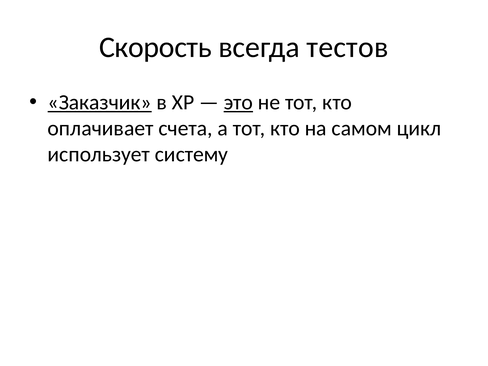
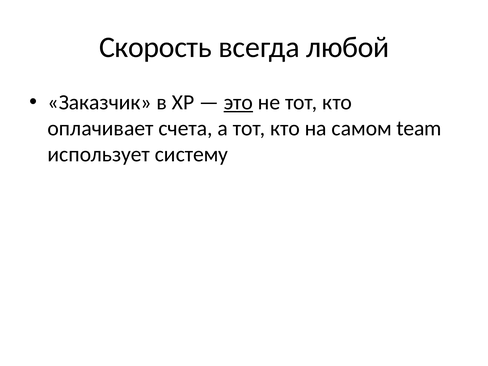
тестов: тестов -> любой
Заказчик underline: present -> none
цикл: цикл -> team
